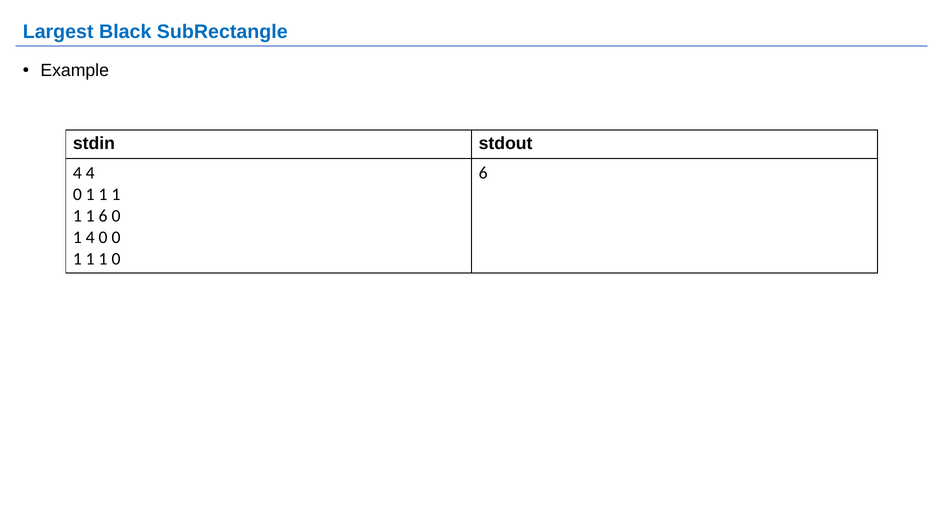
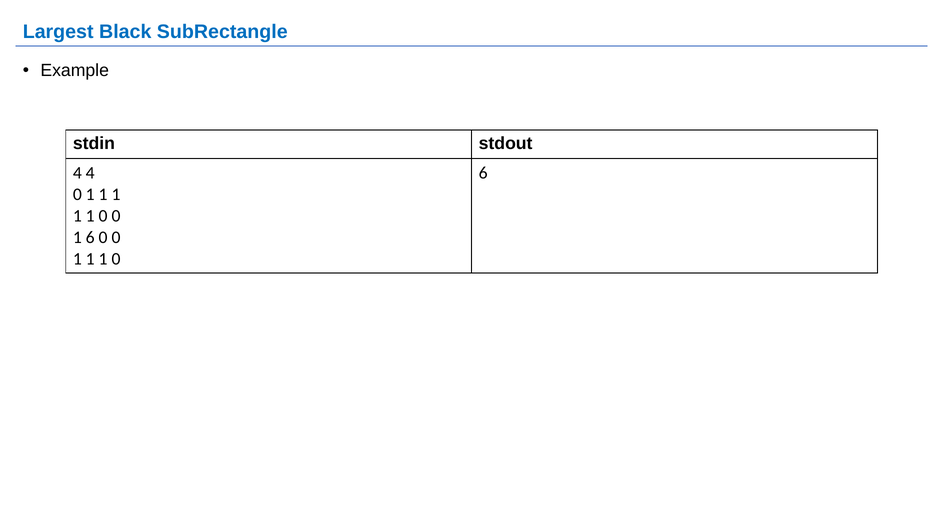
6 at (103, 216): 6 -> 0
1 4: 4 -> 6
